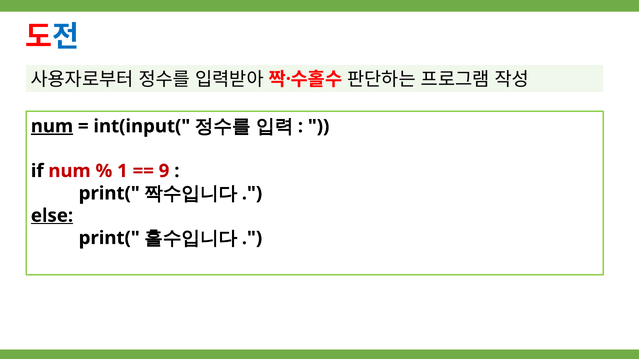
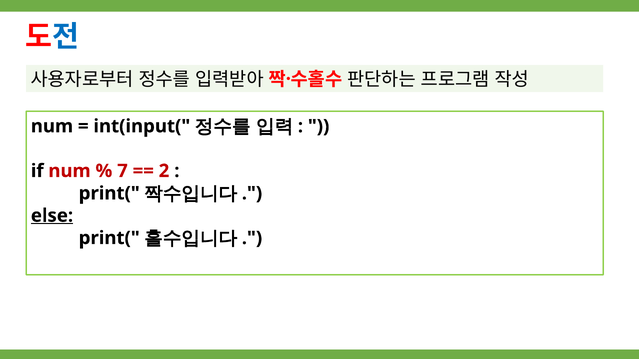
num at (52, 126) underline: present -> none
1: 1 -> 7
9: 9 -> 2
